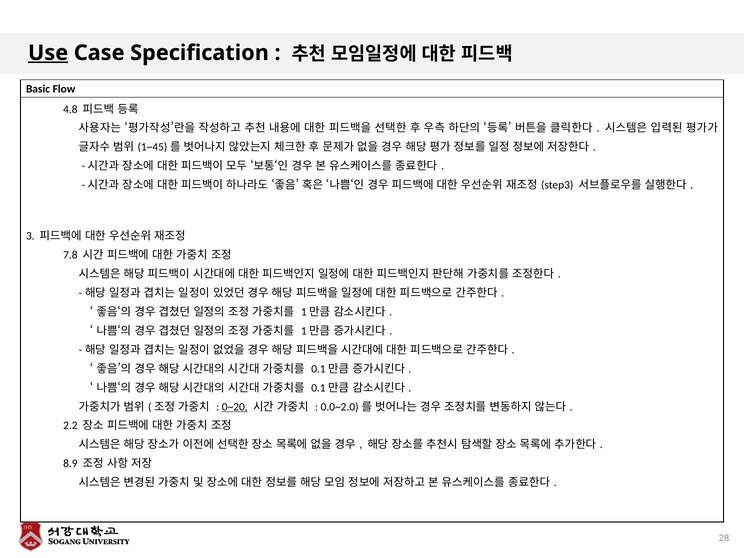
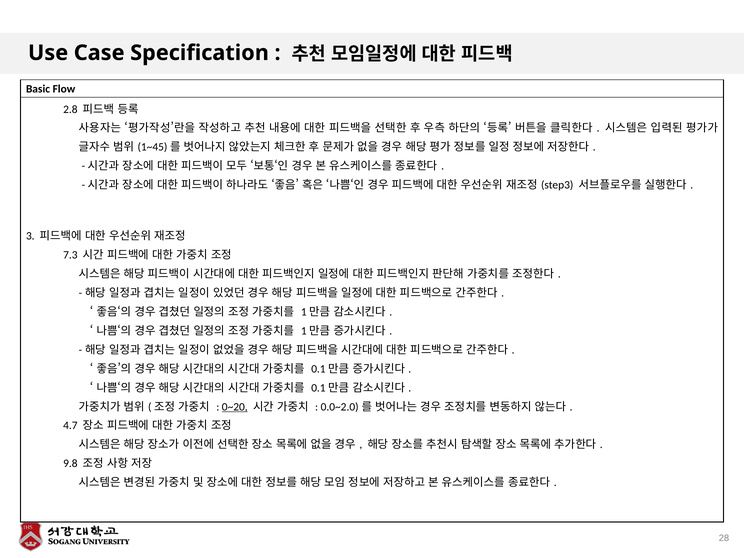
Use underline: present -> none
4.8: 4.8 -> 2.8
7.8: 7.8 -> 7.3
2.2: 2.2 -> 4.7
8.9: 8.9 -> 9.8
